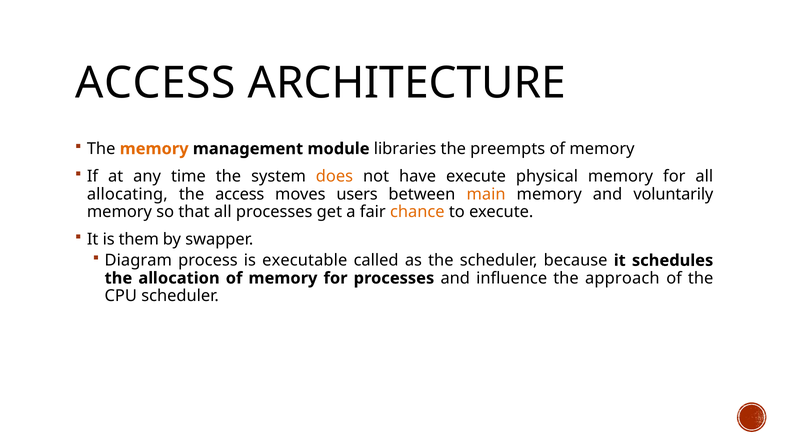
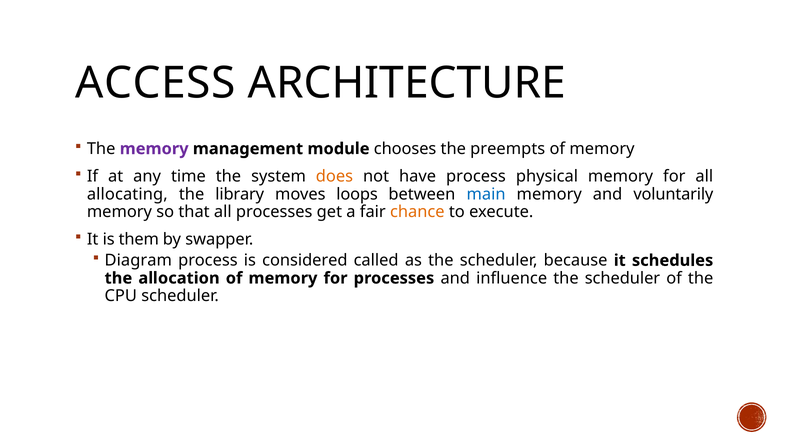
memory at (154, 149) colour: orange -> purple
libraries: libraries -> chooses
have execute: execute -> process
the access: access -> library
users: users -> loops
main colour: orange -> blue
executable: executable -> considered
influence the approach: approach -> scheduler
